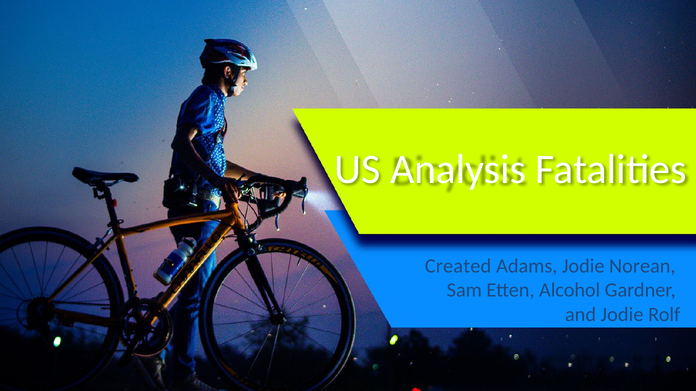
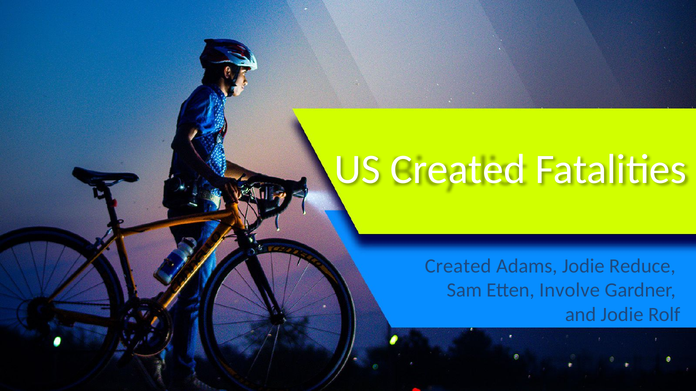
US Analysis: Analysis -> Created
Norean: Norean -> Reduce
Alcohol: Alcohol -> Involve
